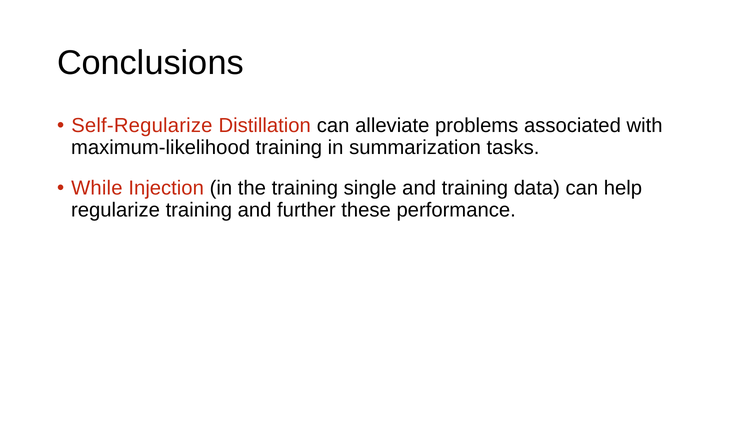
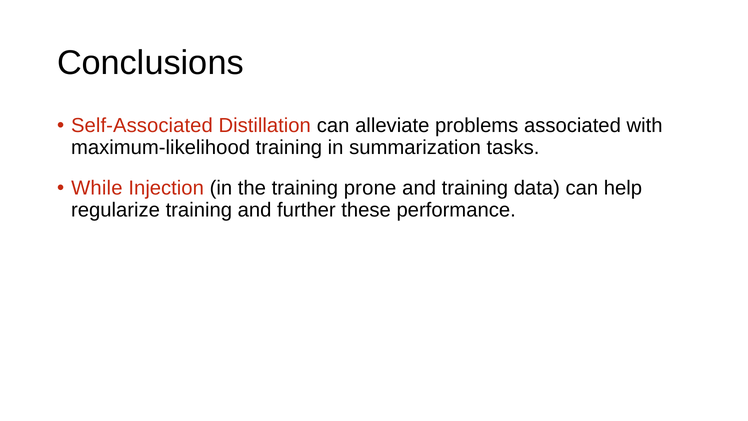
Self-Regularize: Self-Regularize -> Self-Associated
single: single -> prone
